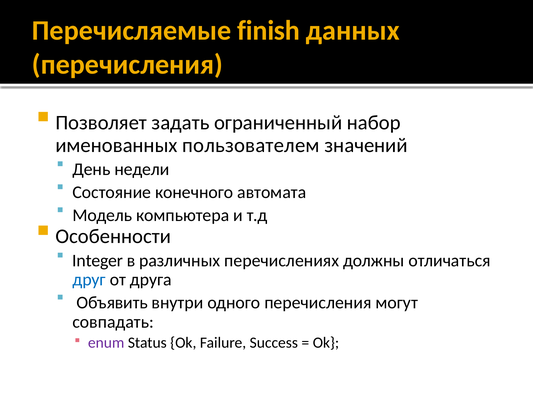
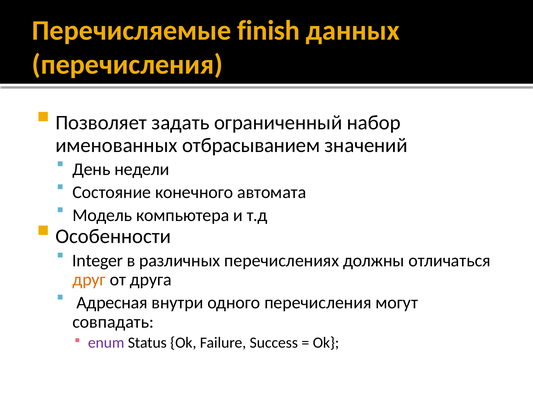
пользователем: пользователем -> отбрасыванием
друг colour: blue -> orange
Объявить: Объявить -> Адресная
